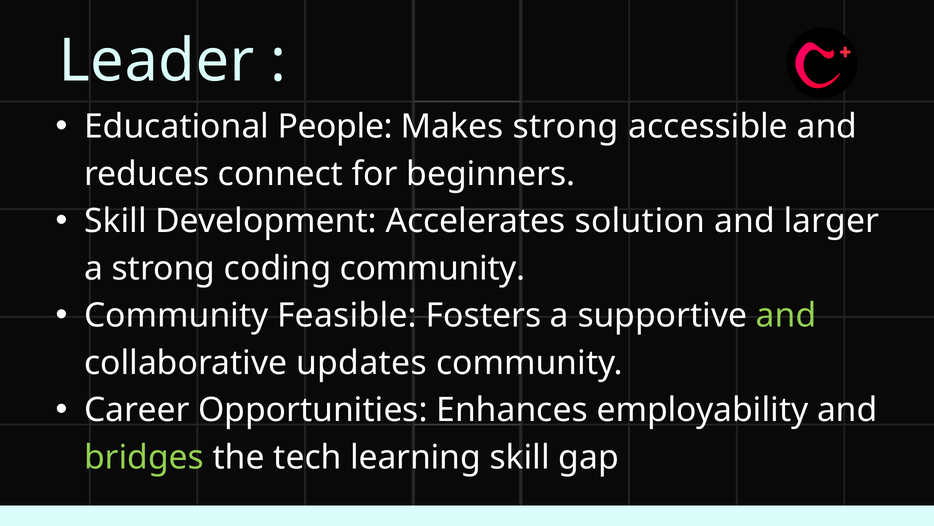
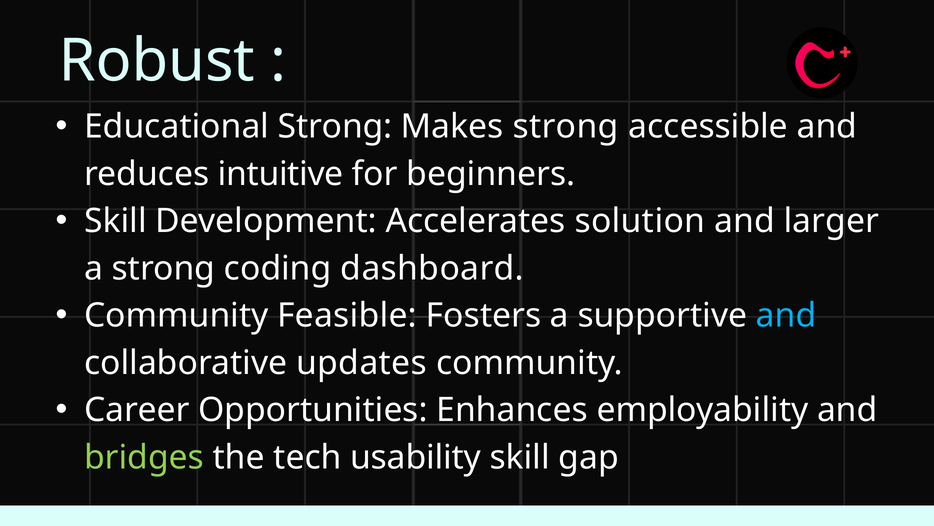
Leader: Leader -> Robust
Educational People: People -> Strong
connect: connect -> intuitive
coding community: community -> dashboard
and at (786, 315) colour: light green -> light blue
learning: learning -> usability
